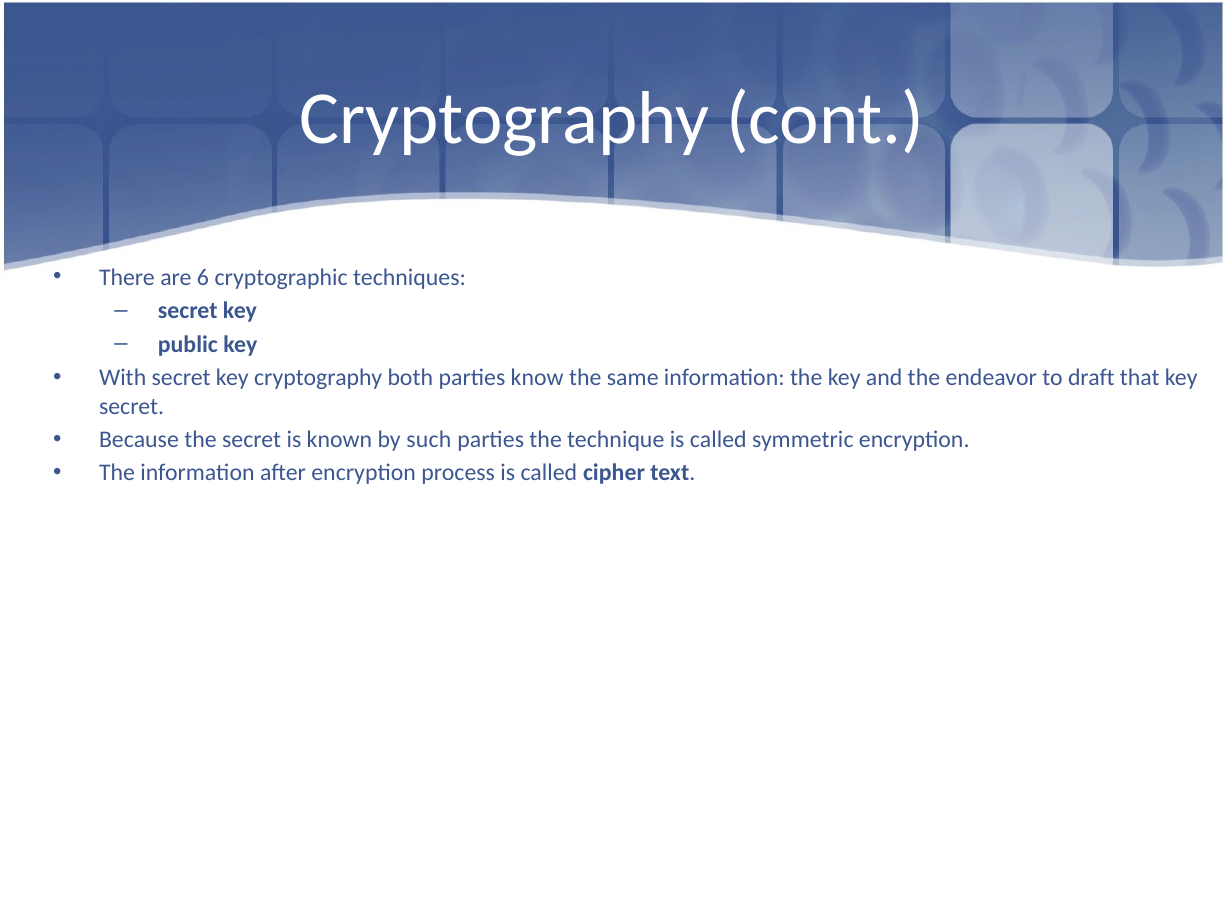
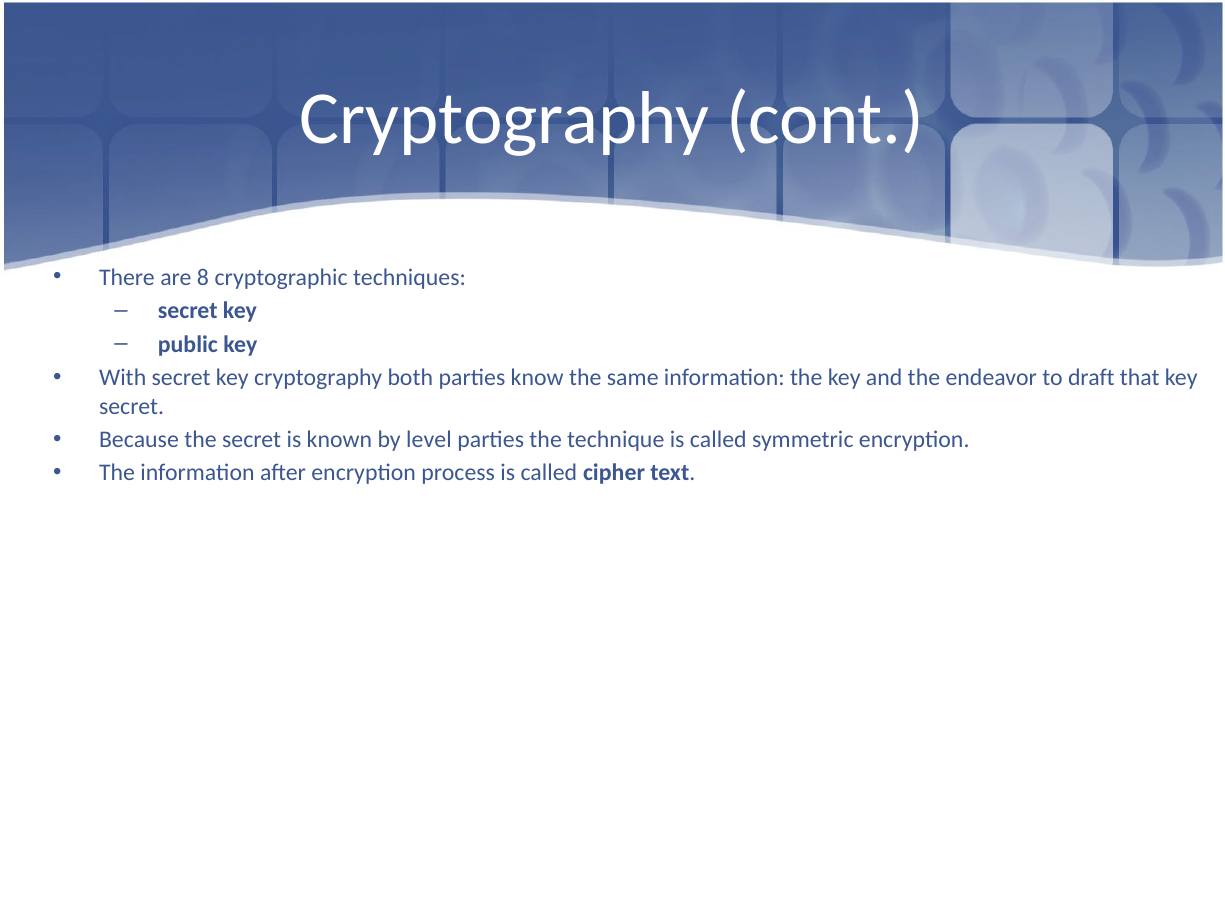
6: 6 -> 8
such: such -> level
